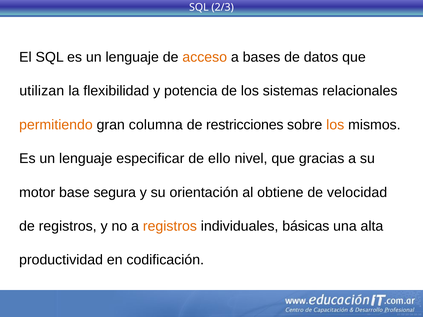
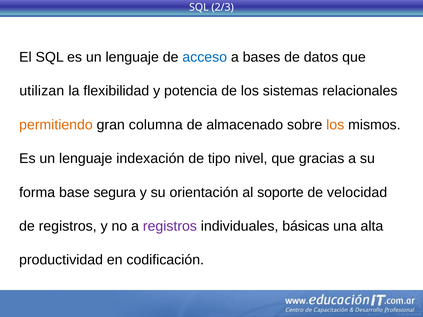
acceso colour: orange -> blue
restricciones: restricciones -> almacenado
especificar: especificar -> indexación
ello: ello -> tipo
motor: motor -> forma
obtiene: obtiene -> soporte
registros at (170, 226) colour: orange -> purple
